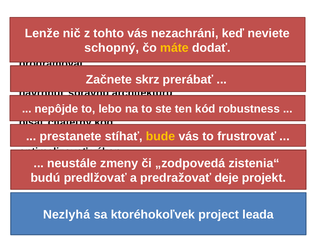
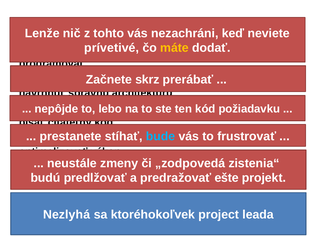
schopný: schopný -> prívetivé
robustness: robustness -> požiadavku
bude colour: yellow -> light blue
deje: deje -> ešte
